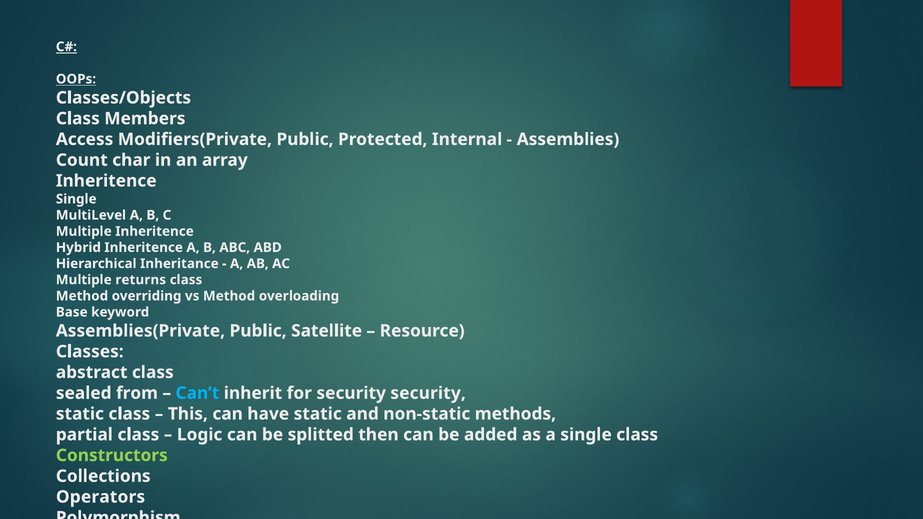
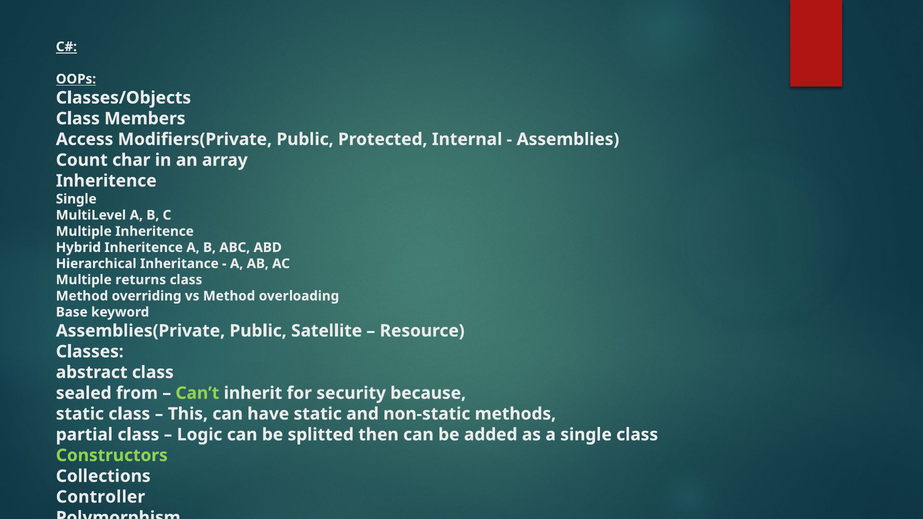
Can’t colour: light blue -> light green
security security: security -> because
Operators: Operators -> Controller
